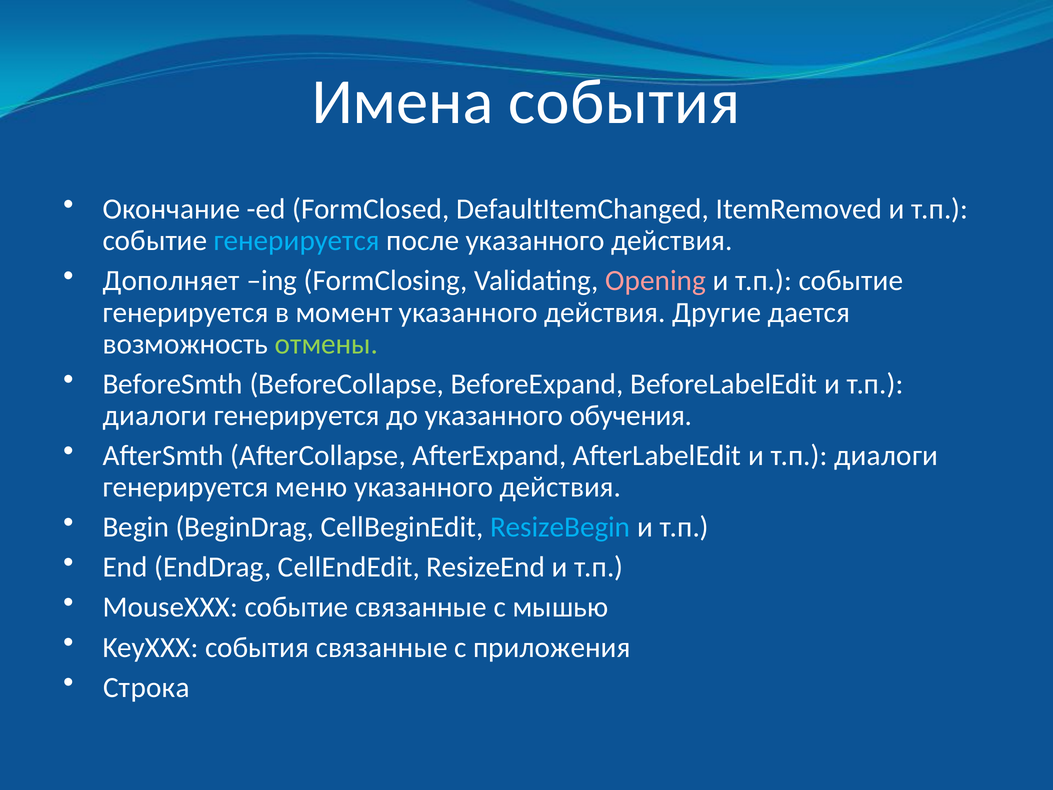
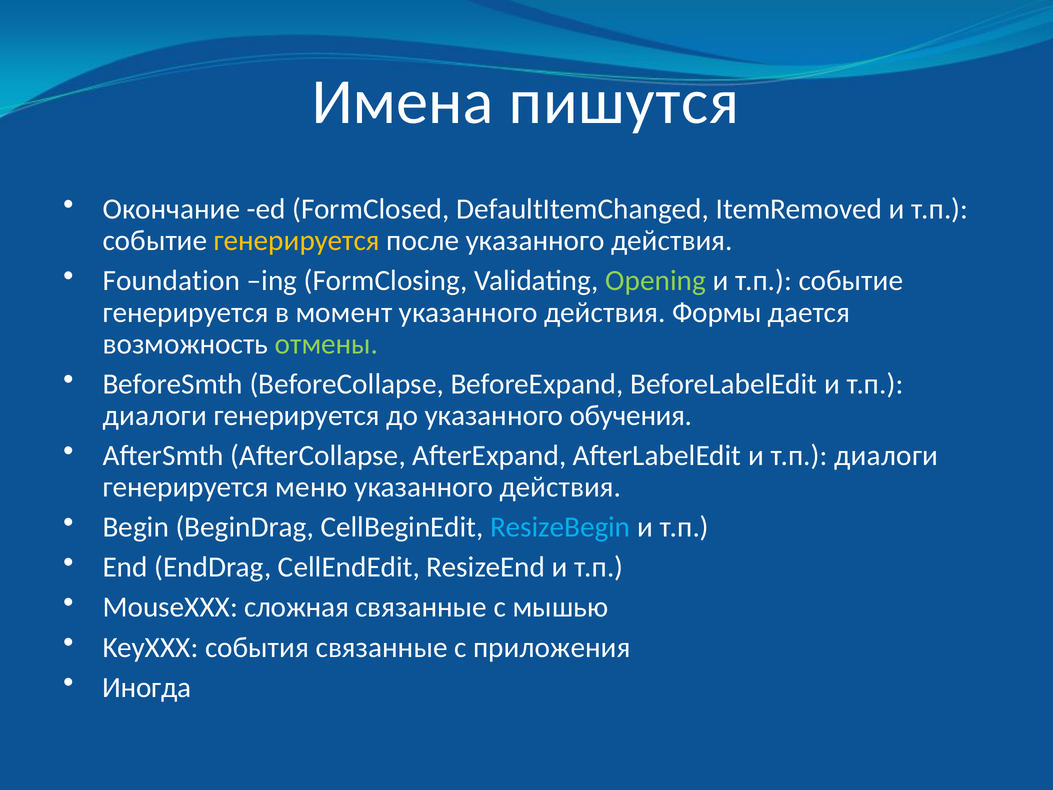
Имена события: события -> пишутся
генерируется at (297, 241) colour: light blue -> yellow
Дополняет: Дополняет -> Foundation
Opening colour: pink -> light green
Другие: Другие -> Формы
MouseXXX событие: событие -> сложная
Строка: Строка -> Иногда
